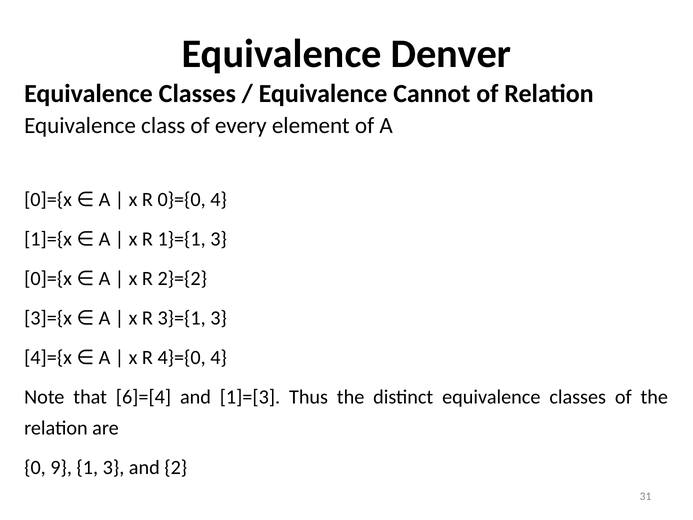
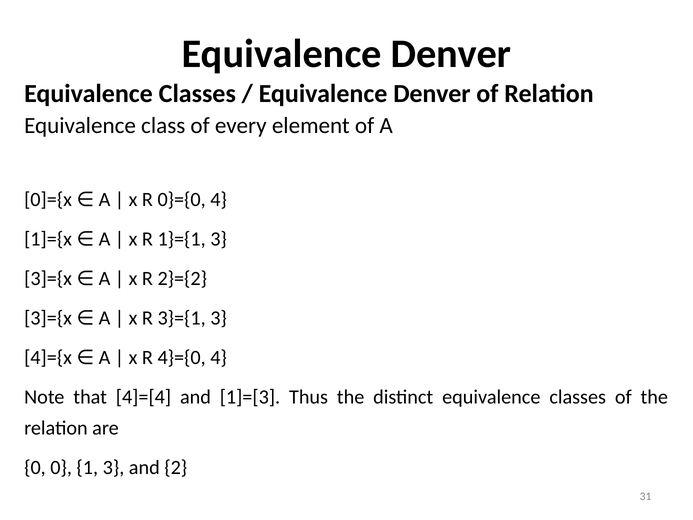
Cannot at (432, 94): Cannot -> Denver
0]={x at (48, 279): 0]={x -> 3]={x
6]=[4: 6]=[4 -> 4]=[4
0 9: 9 -> 0
